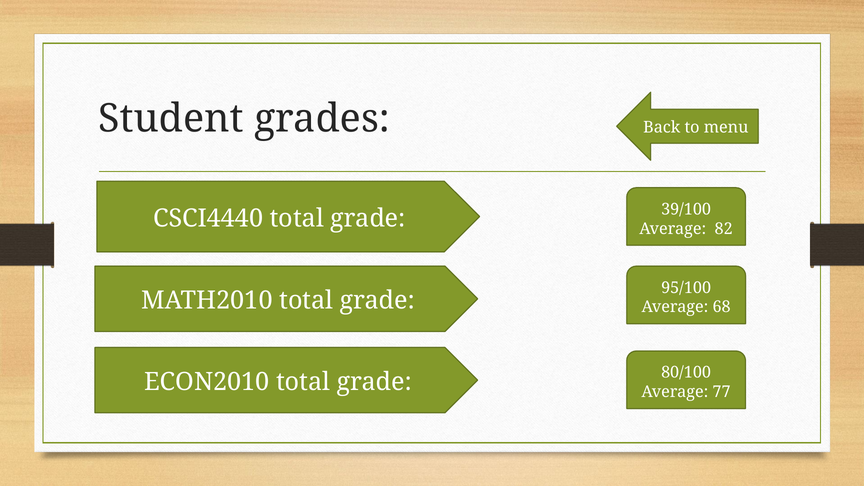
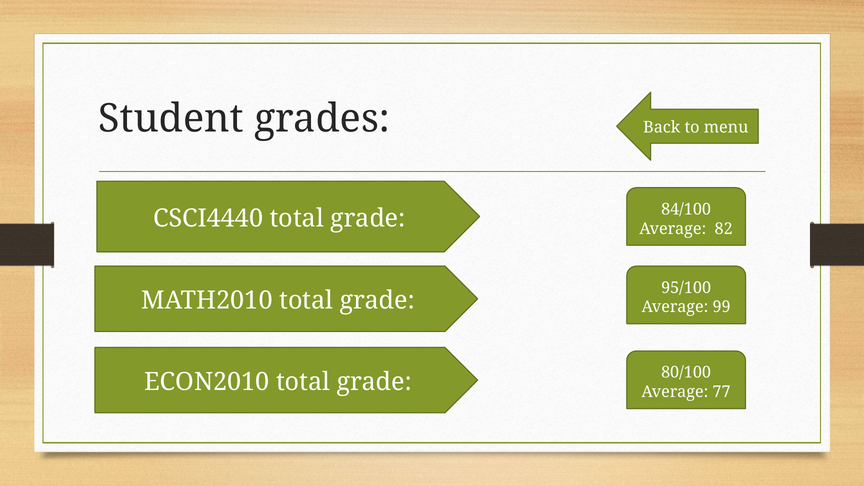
39/100: 39/100 -> 84/100
68: 68 -> 99
